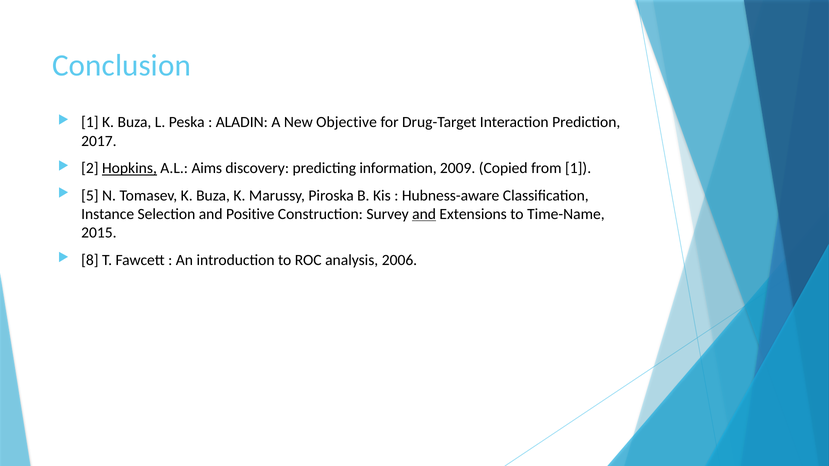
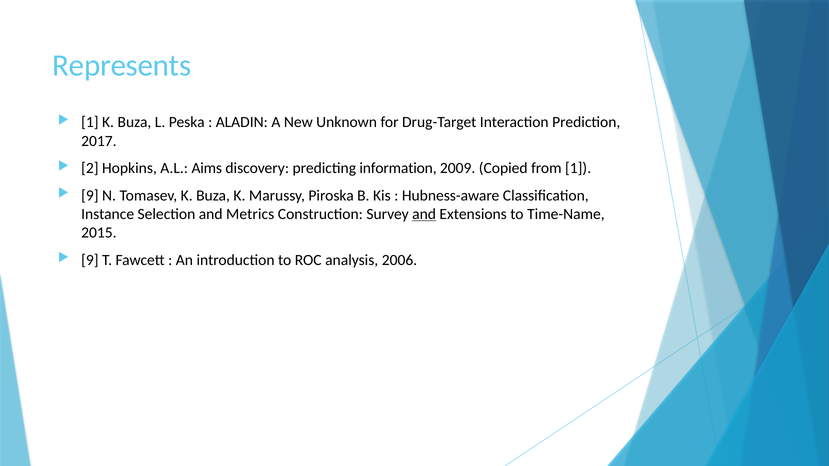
Conclusion: Conclusion -> Represents
Objective: Objective -> Unknown
Hopkins underline: present -> none
5 at (90, 196): 5 -> 9
Positive: Positive -> Metrics
8 at (90, 260): 8 -> 9
